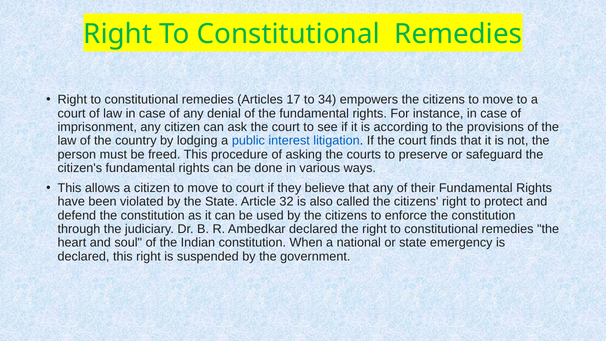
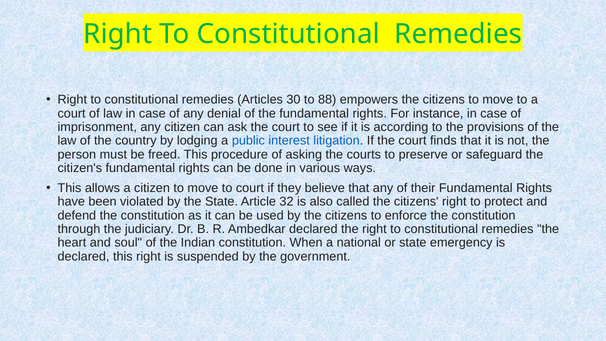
17: 17 -> 30
34: 34 -> 88
